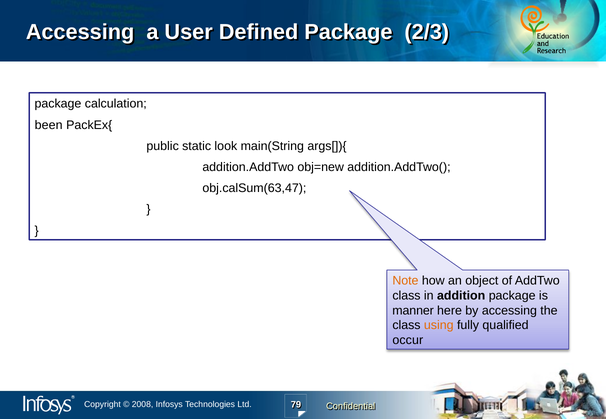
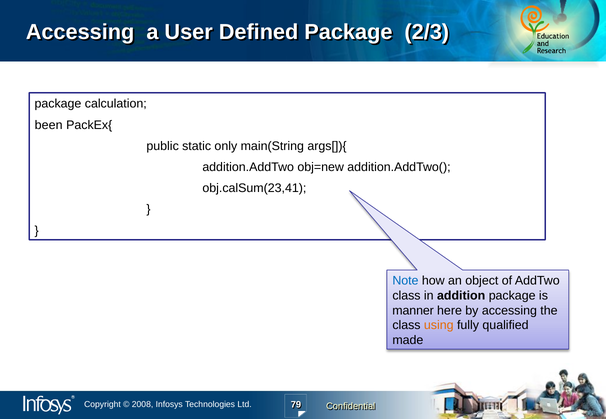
look: look -> only
obj.calSum(63,47: obj.calSum(63,47 -> obj.calSum(23,41
Note colour: orange -> blue
occur: occur -> made
